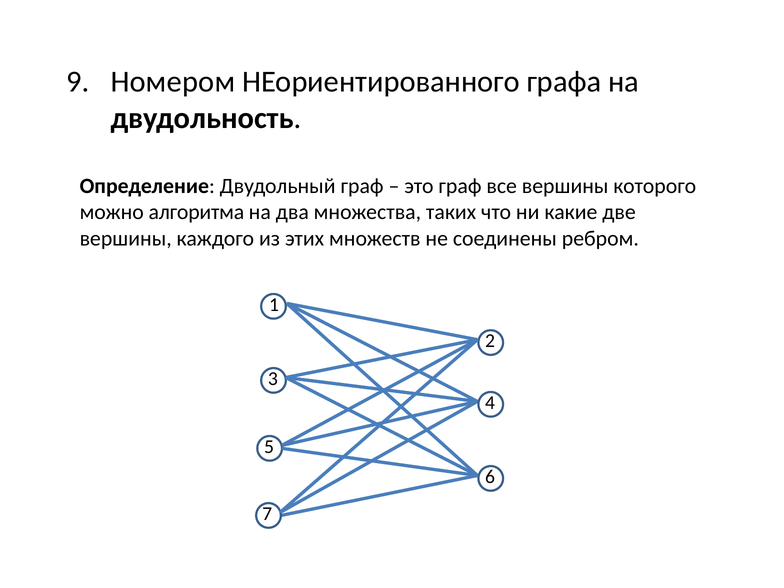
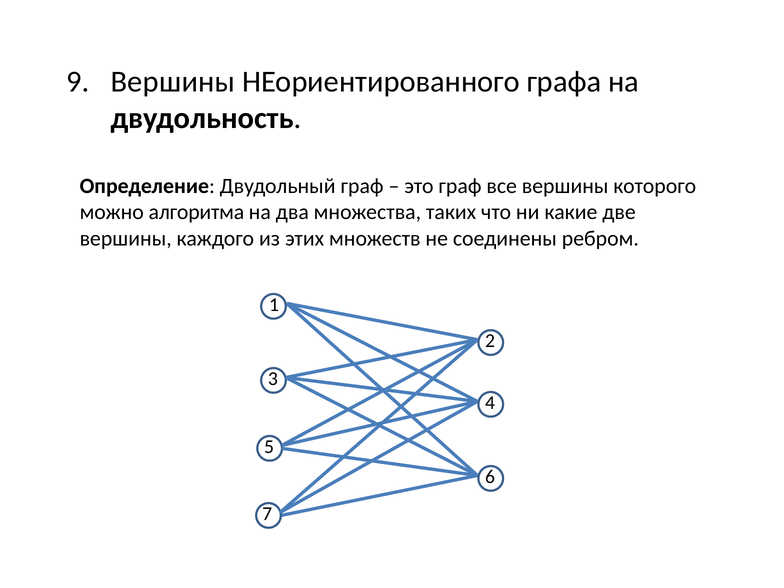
Номером at (173, 82): Номером -> Вершины
